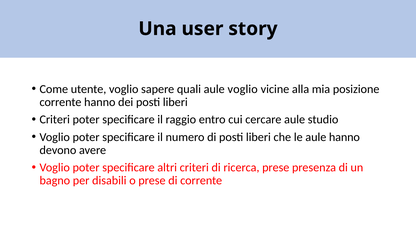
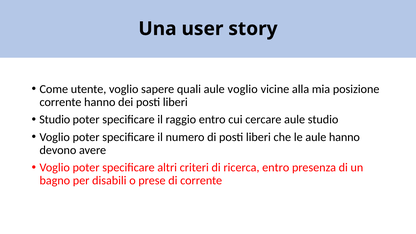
Criteri at (55, 120): Criteri -> Studio
ricerca prese: prese -> entro
